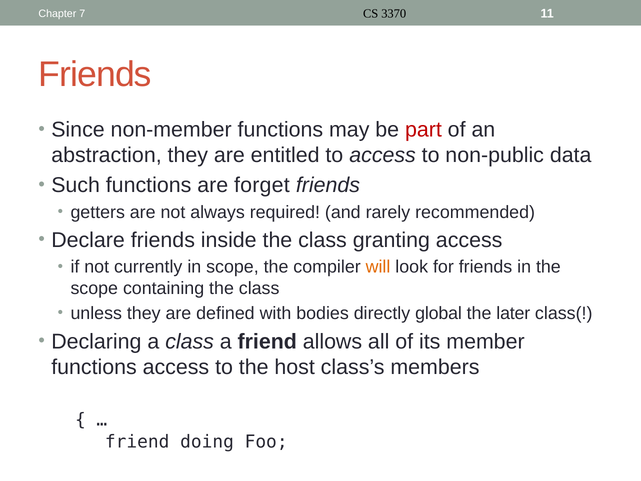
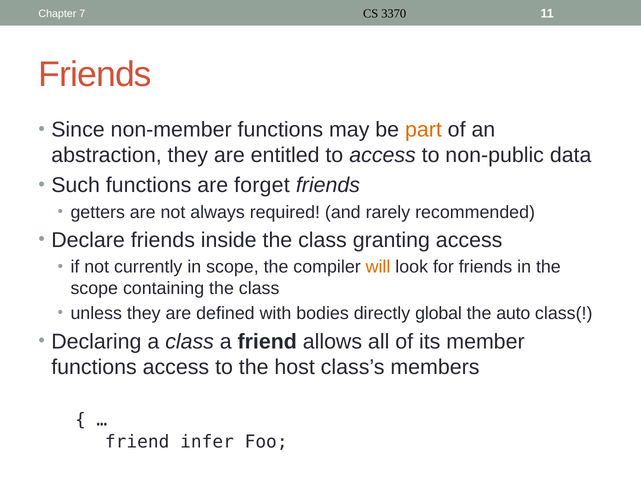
part colour: red -> orange
later: later -> auto
doing: doing -> infer
